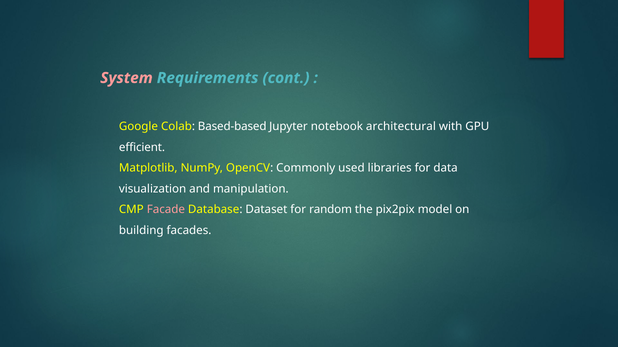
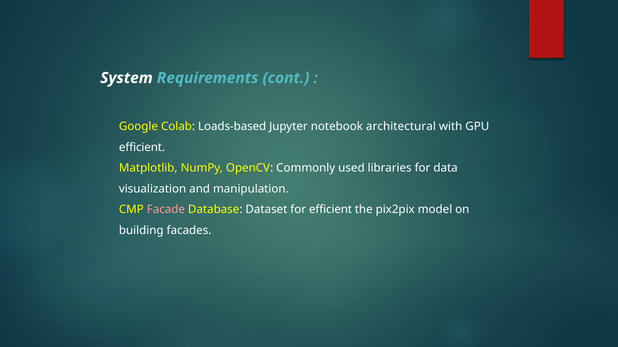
System colour: pink -> white
Based-based: Based-based -> Loads-based
for random: random -> efficient
